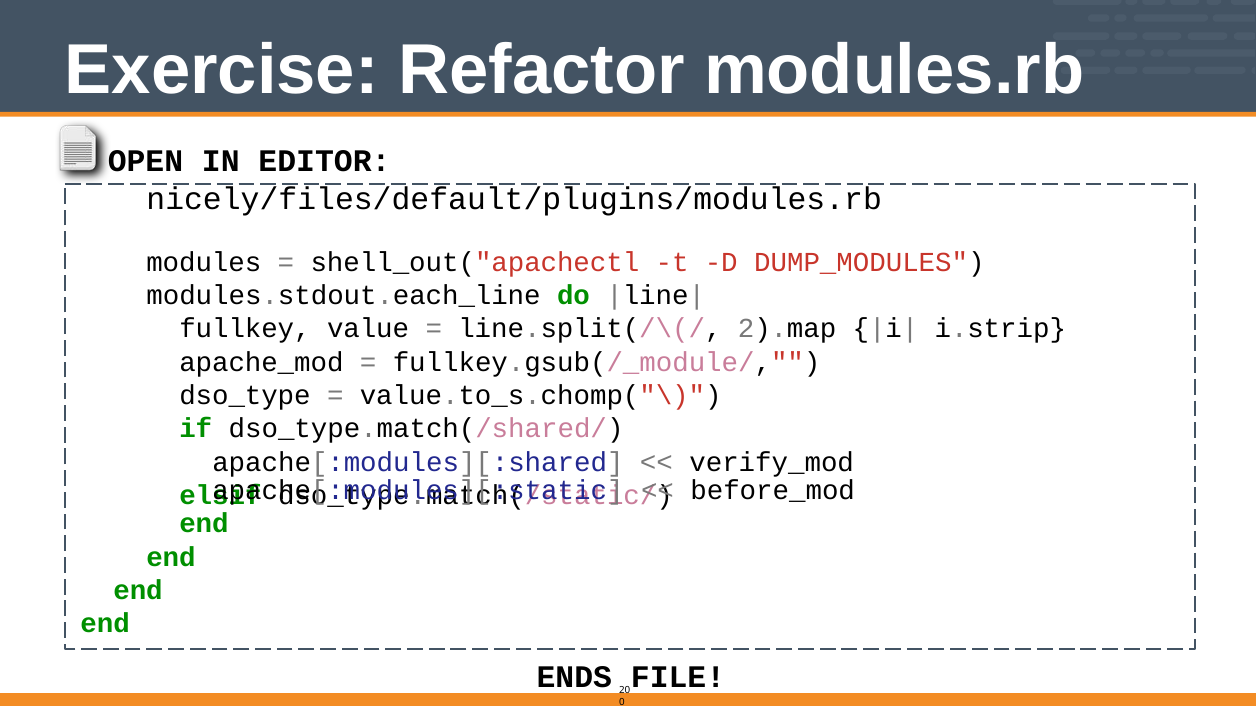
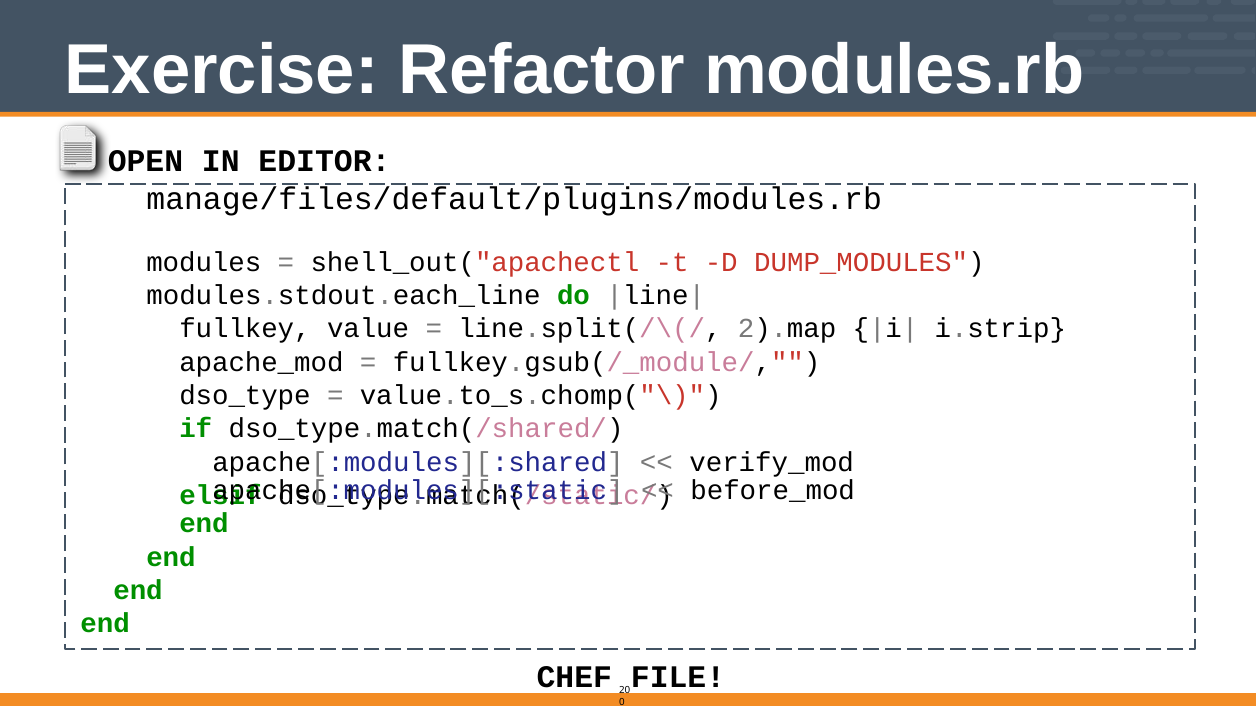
nicely/files/default/plugins/modules.rb: nicely/files/default/plugins/modules.rb -> manage/files/default/plugins/modules.rb
ENDS: ENDS -> CHEF
